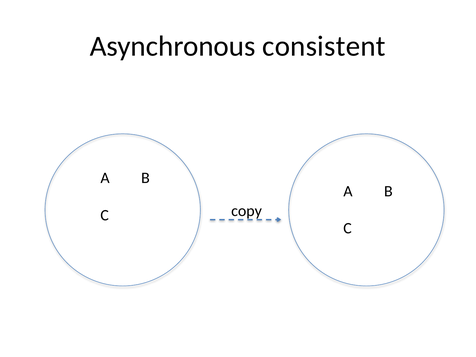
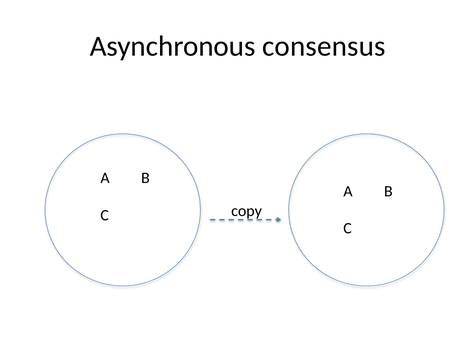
consistent: consistent -> consensus
